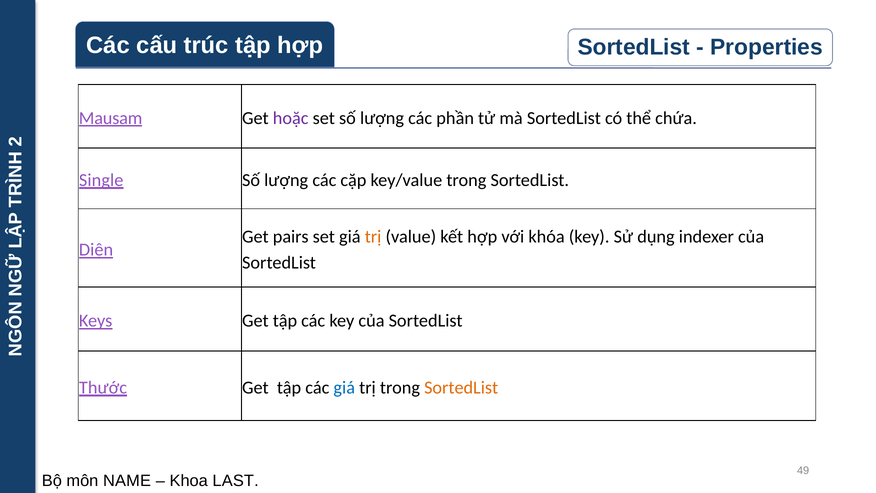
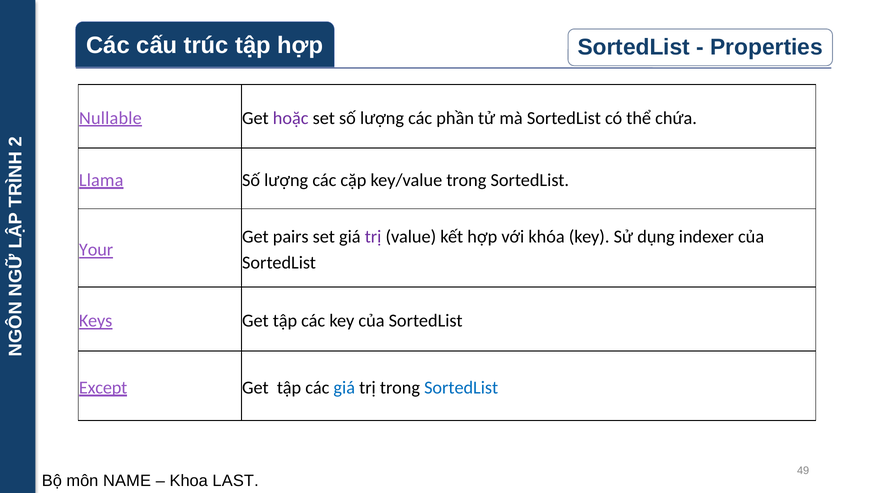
Mausam: Mausam -> Nullable
Single: Single -> Llama
trị at (373, 237) colour: orange -> purple
Diện: Diện -> Your
Thước: Thước -> Except
SortedList at (461, 387) colour: orange -> blue
